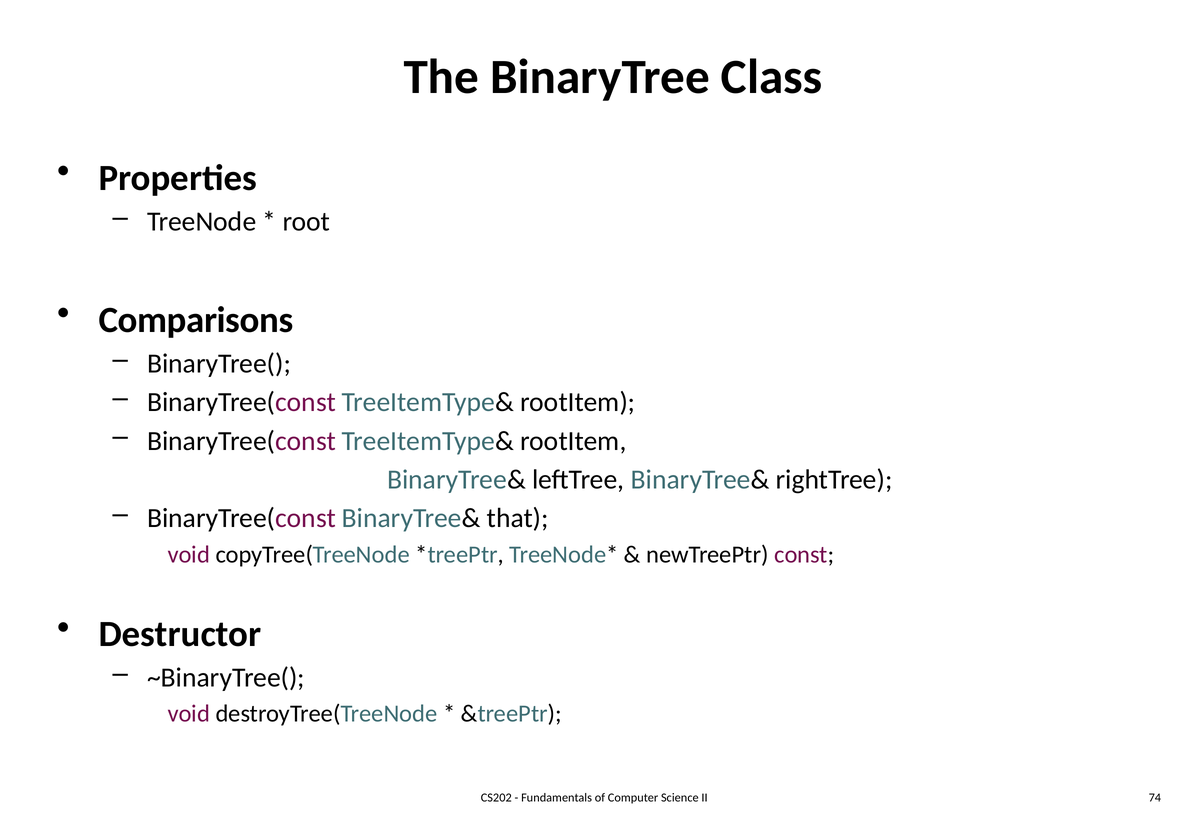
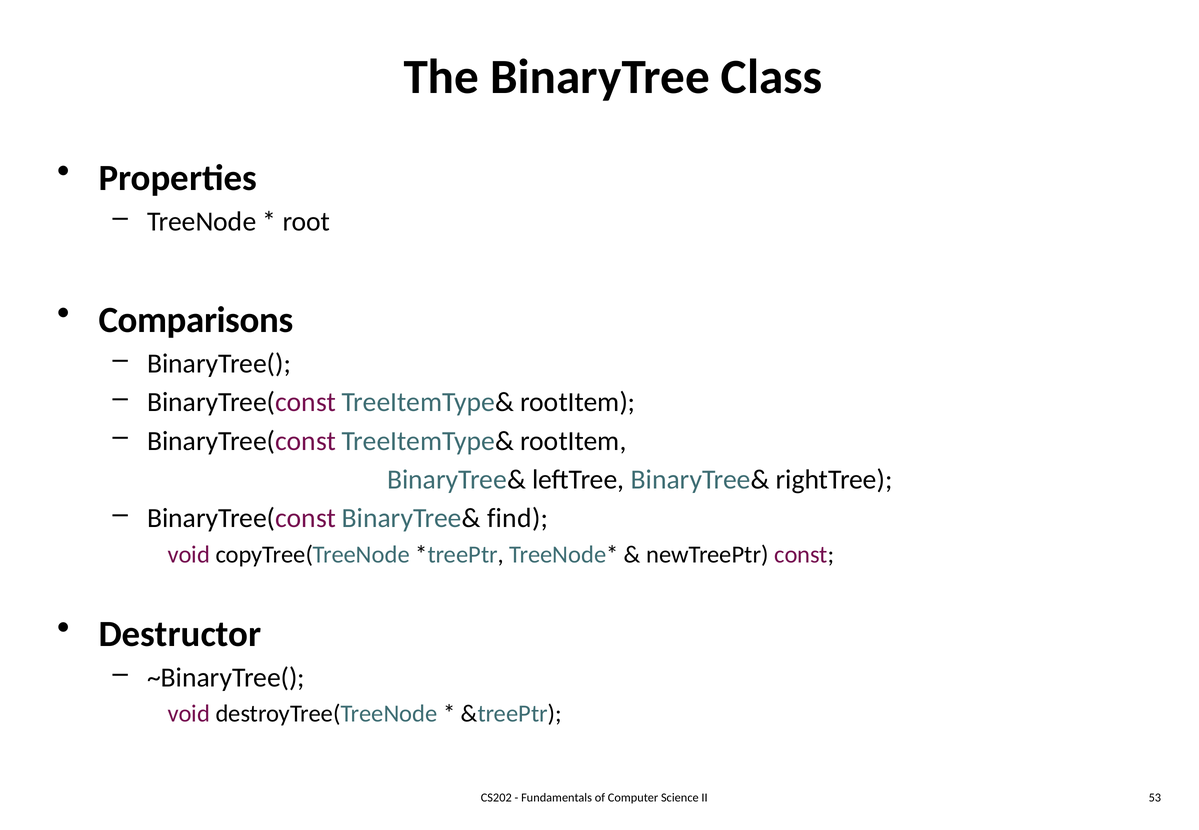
that: that -> find
74: 74 -> 53
